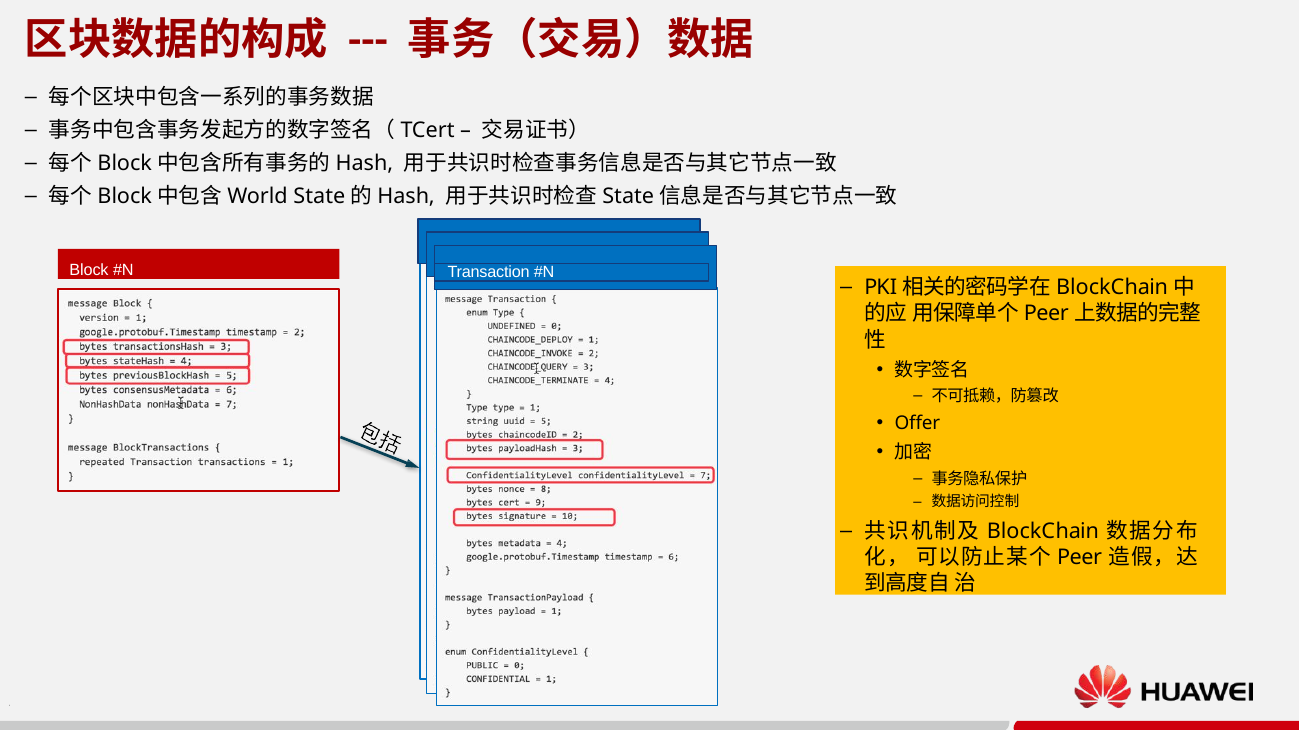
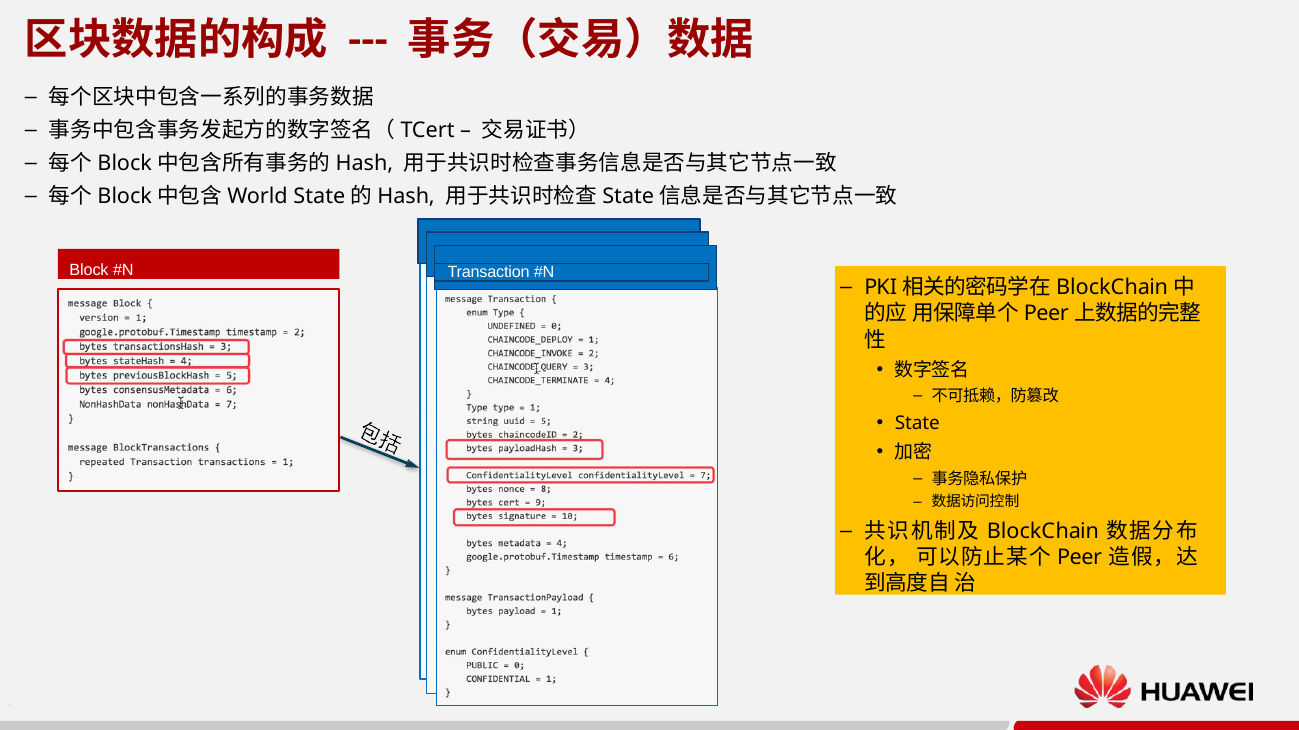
Offer: Offer -> State
